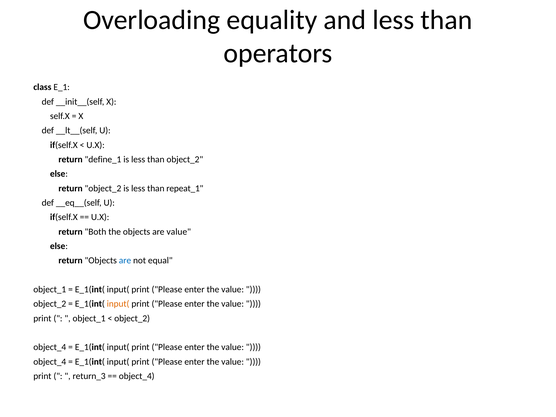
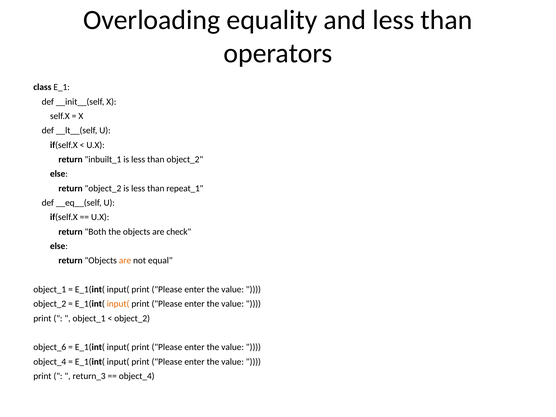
define_1: define_1 -> inbuilt_1
are value: value -> check
are at (125, 261) colour: blue -> orange
object_4 at (50, 347): object_4 -> object_6
